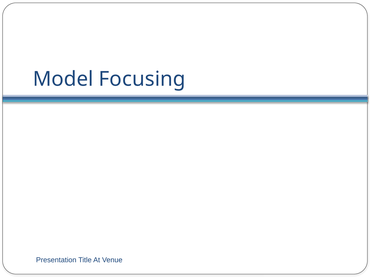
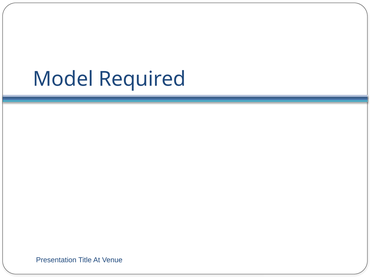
Focusing: Focusing -> Required
